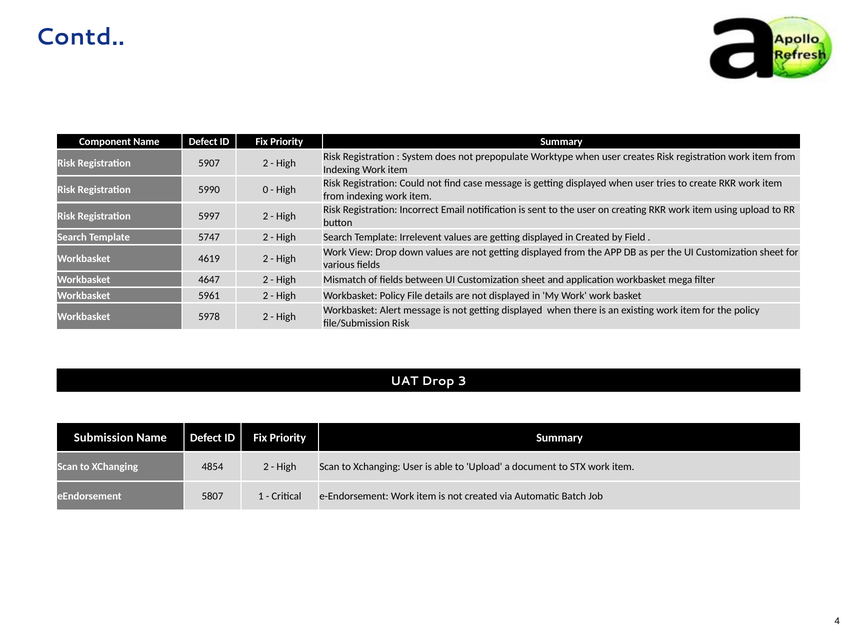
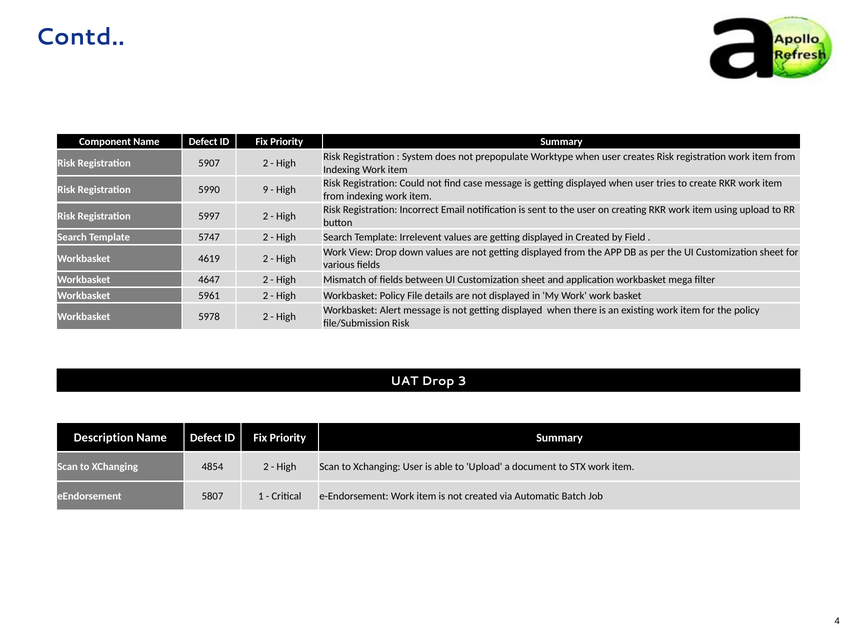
0: 0 -> 9
Submission: Submission -> Description
